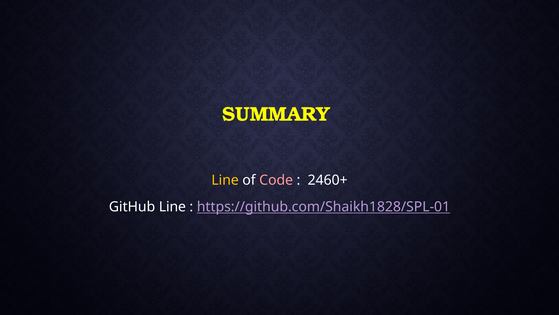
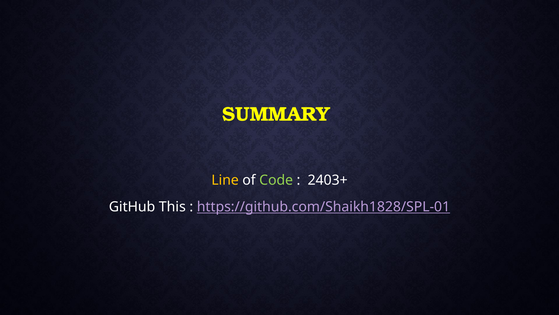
Code colour: pink -> light green
2460+: 2460+ -> 2403+
GitHub Line: Line -> This
